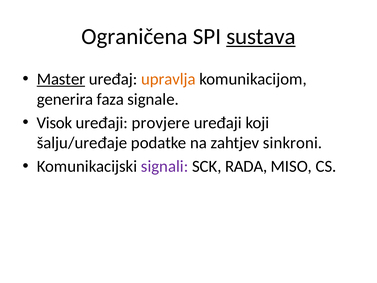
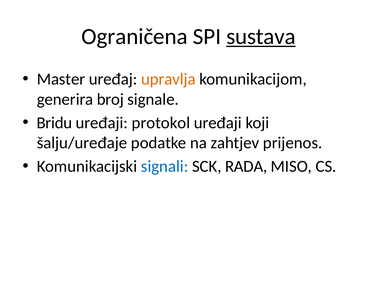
Master underline: present -> none
faza: faza -> broj
Visok: Visok -> Bridu
provjere: provjere -> protokol
sinkroni: sinkroni -> prijenos
signali colour: purple -> blue
